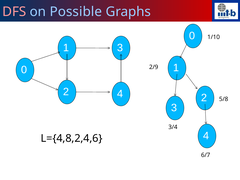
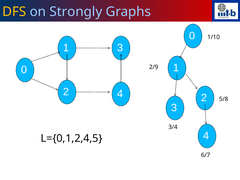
DFS colour: pink -> yellow
Possible: Possible -> Strongly
L={4,8,2,4,6: L={4,8,2,4,6 -> L={0,1,2,4,5
